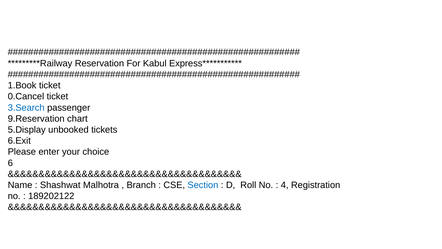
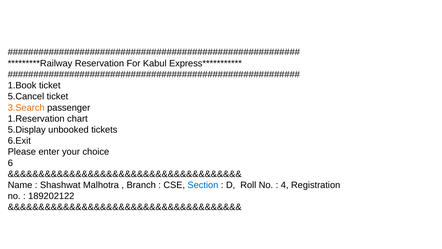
0.Cancel: 0.Cancel -> 5.Cancel
3.Search colour: blue -> orange
9.Reservation: 9.Reservation -> 1.Reservation
